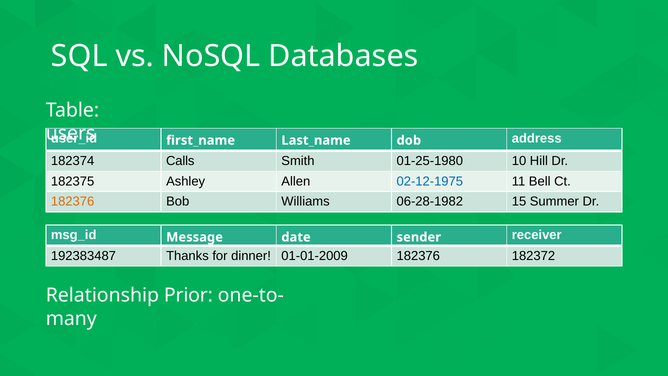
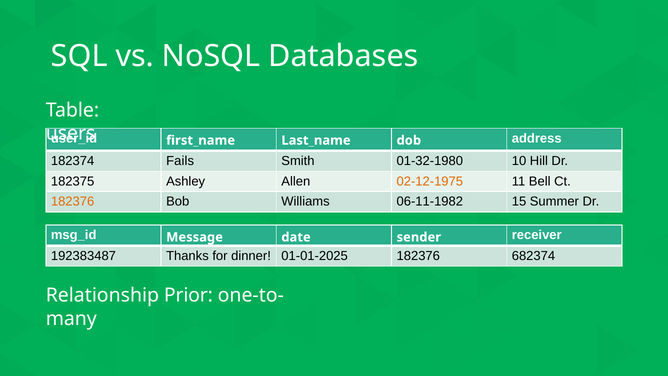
Calls: Calls -> Fails
01-25-1980: 01-25-1980 -> 01-32-1980
02-12-1975 colour: blue -> orange
06-28-1982: 06-28-1982 -> 06-11-1982
01-01-2009: 01-01-2009 -> 01-01-2025
182372: 182372 -> 682374
